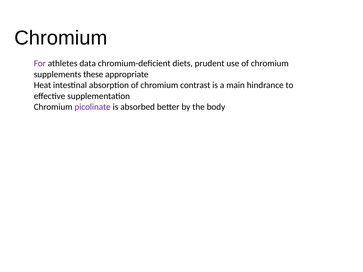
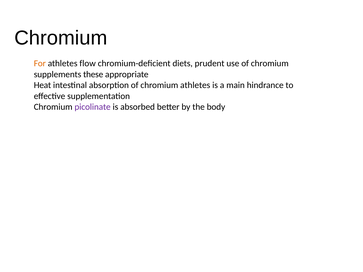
For colour: purple -> orange
data: data -> flow
chromium contrast: contrast -> athletes
